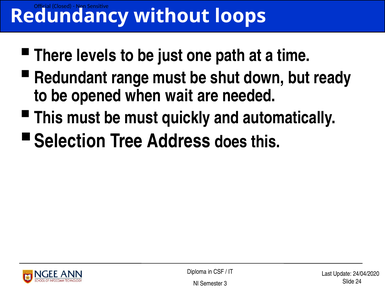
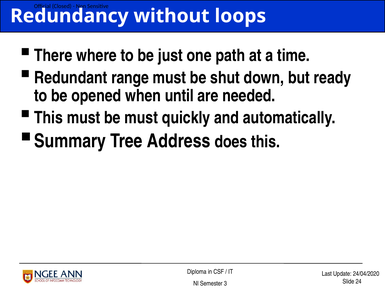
levels: levels -> where
wait: wait -> until
Selection: Selection -> Summary
